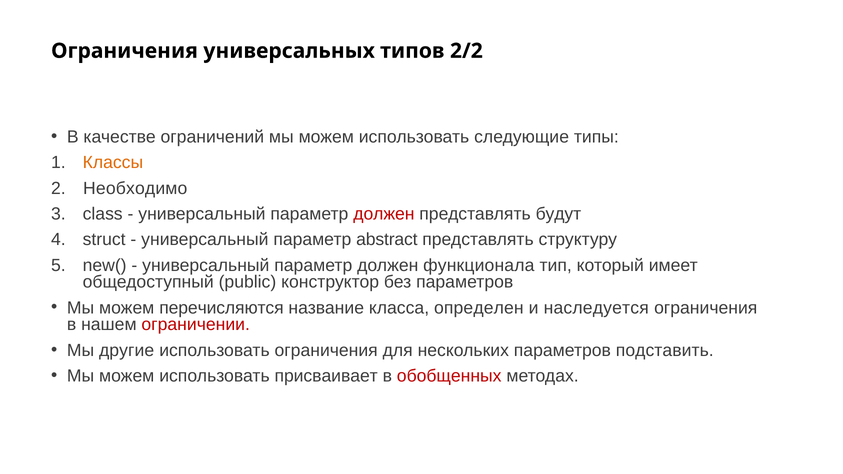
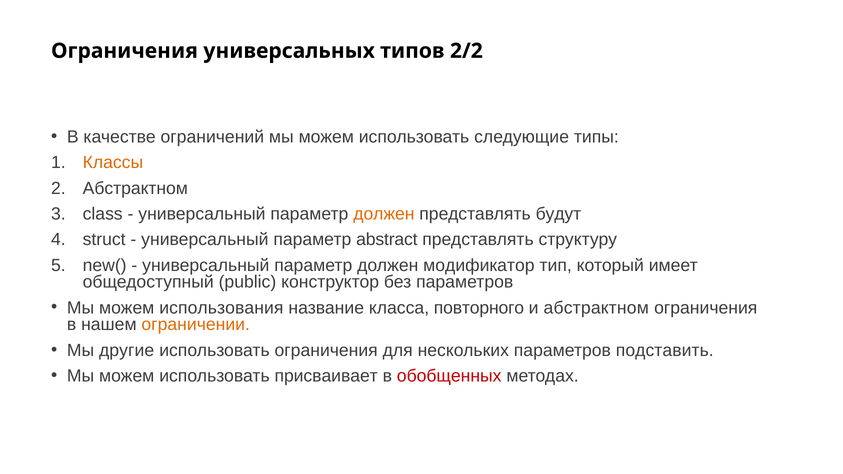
Необходимо at (135, 188): Необходимо -> Абстрактном
должен at (384, 214) colour: red -> orange
функционала: функционала -> модификатор
перечисляются: перечисляются -> использования
определен: определен -> повторного
и наследуется: наследуется -> абстрактном
ограничении colour: red -> orange
